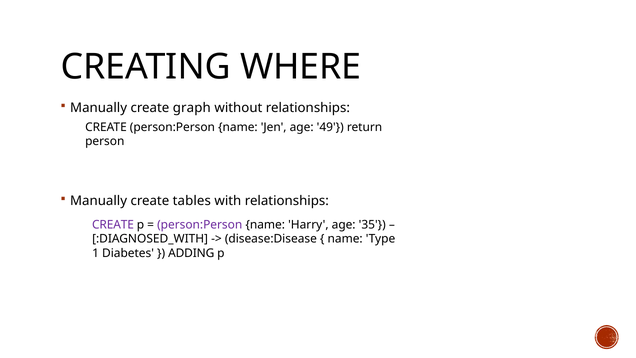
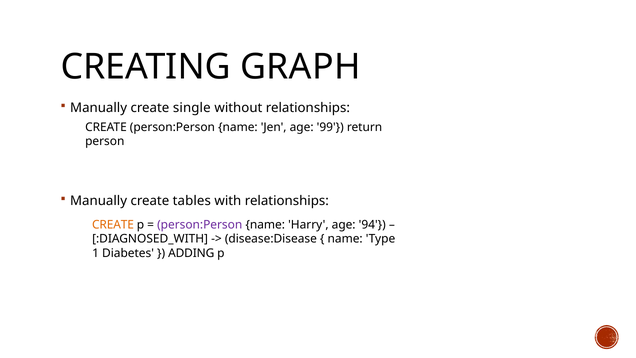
WHERE: WHERE -> GRAPH
graph: graph -> single
49: 49 -> 99
CREATE at (113, 225) colour: purple -> orange
35: 35 -> 94
